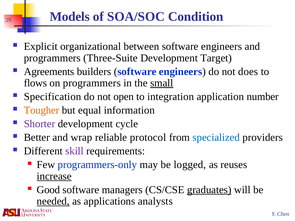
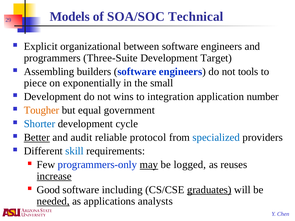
Condition: Condition -> Technical
Agreements: Agreements -> Assembling
does: does -> tools
flows: flows -> piece
on programmers: programmers -> exponentially
small underline: present -> none
Specification at (53, 97): Specification -> Development
open: open -> wins
information: information -> government
Shorter colour: purple -> blue
Better underline: none -> present
wrap: wrap -> audit
skill colour: purple -> blue
may underline: none -> present
managers: managers -> including
